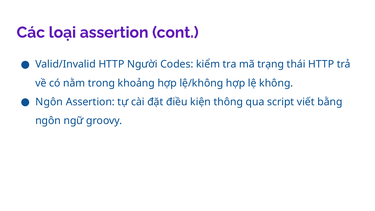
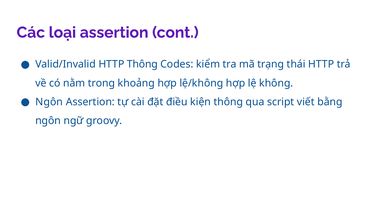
HTTP Người: Người -> Thông
